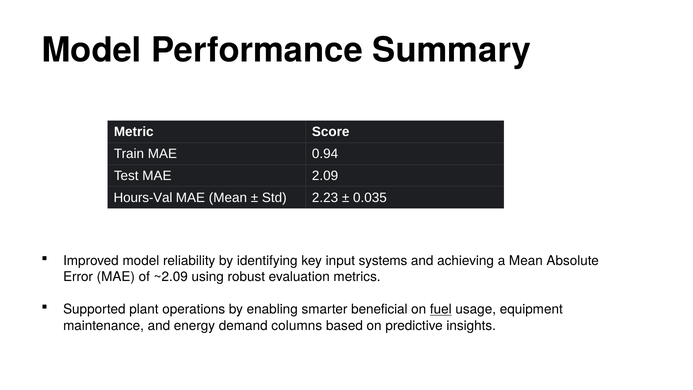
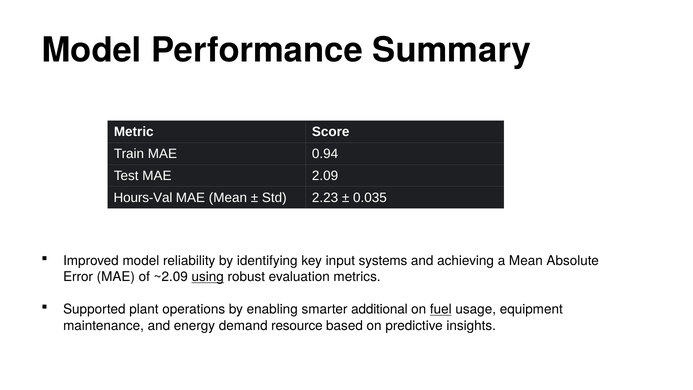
using underline: none -> present
beneficial: beneficial -> additional
columns: columns -> resource
